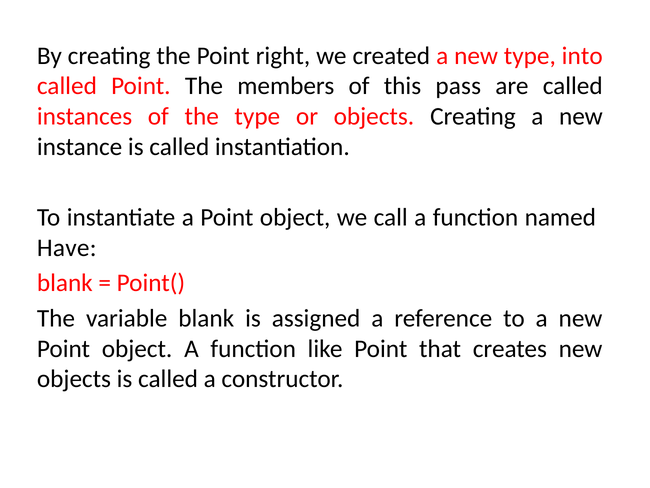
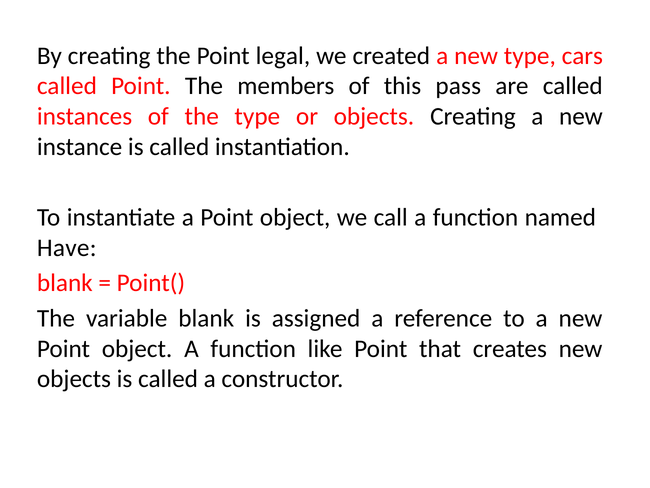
right: right -> legal
into: into -> cars
